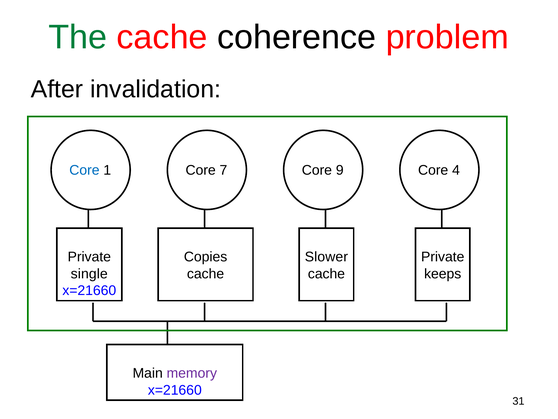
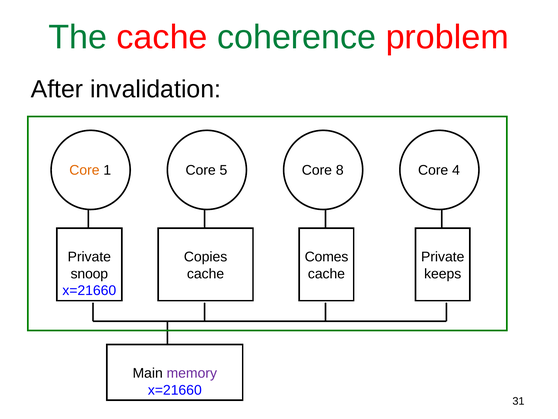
coherence colour: black -> green
Core at (84, 170) colour: blue -> orange
7: 7 -> 5
9: 9 -> 8
Slower: Slower -> Comes
single: single -> snoop
